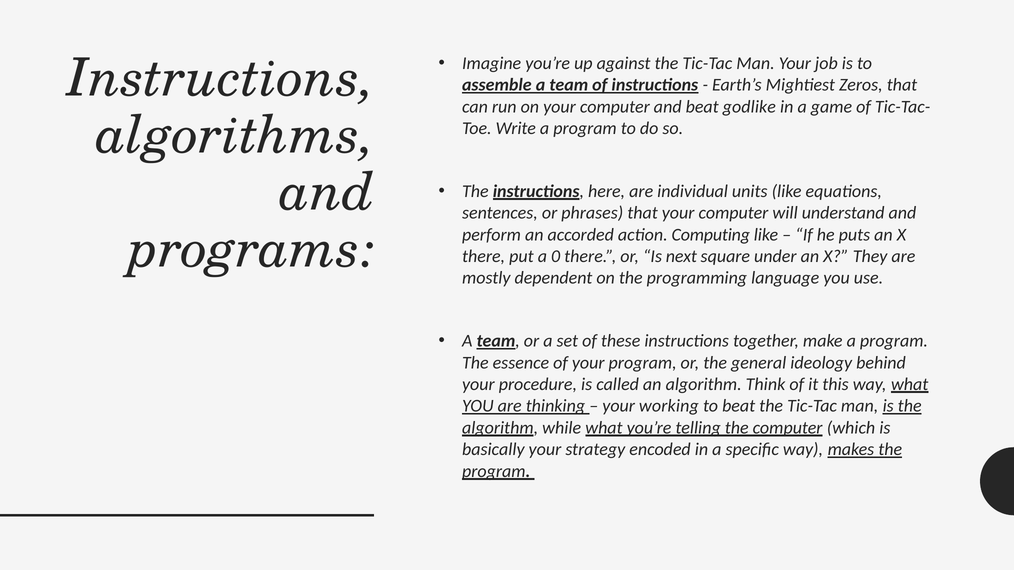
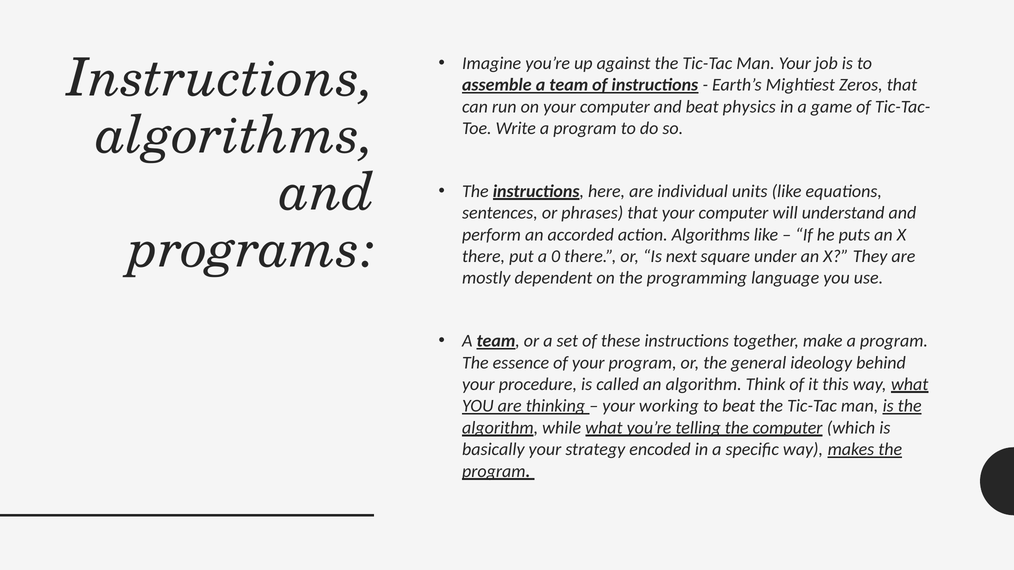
godlike: godlike -> physics
action Computing: Computing -> Algorithms
